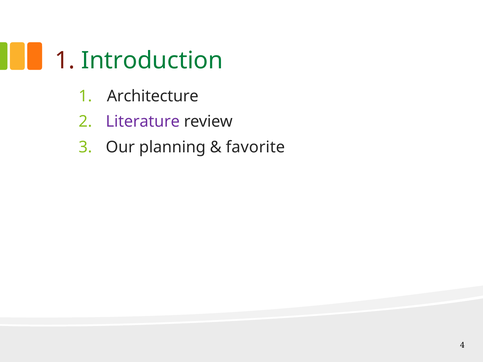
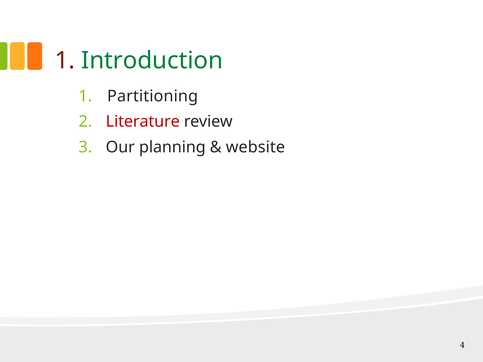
Architecture: Architecture -> Partitioning
Literature colour: purple -> red
favorite: favorite -> website
